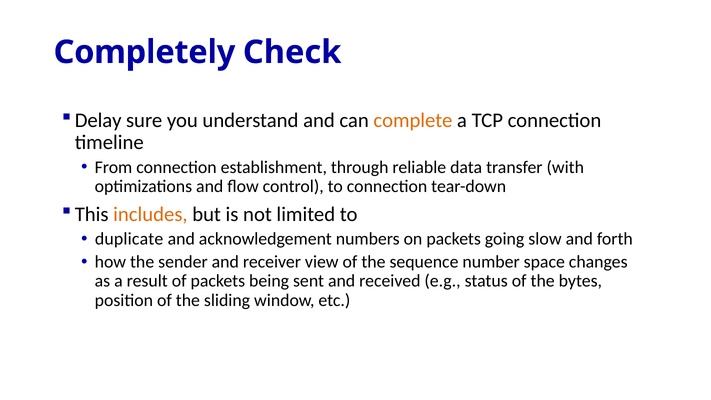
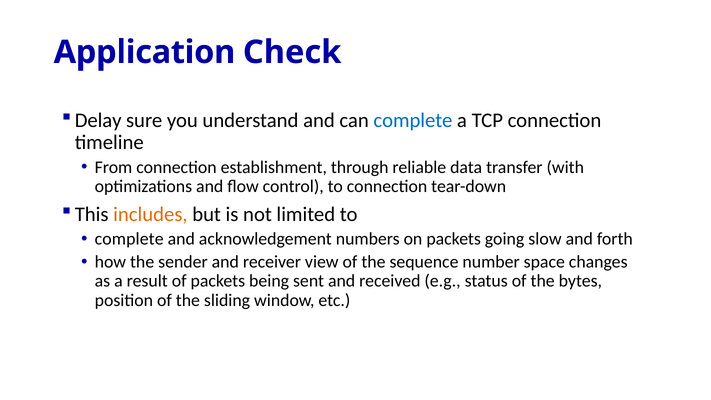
Completely: Completely -> Application
complete at (413, 120) colour: orange -> blue
duplicate at (129, 239): duplicate -> complete
